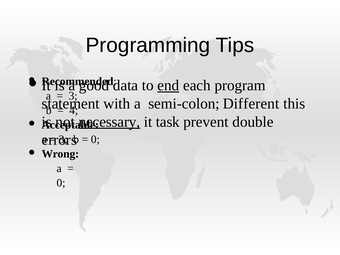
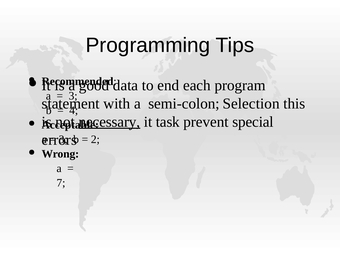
end underline: present -> none
Different: Different -> Selection
double: double -> special
0 at (95, 139): 0 -> 2
0 at (61, 183): 0 -> 7
